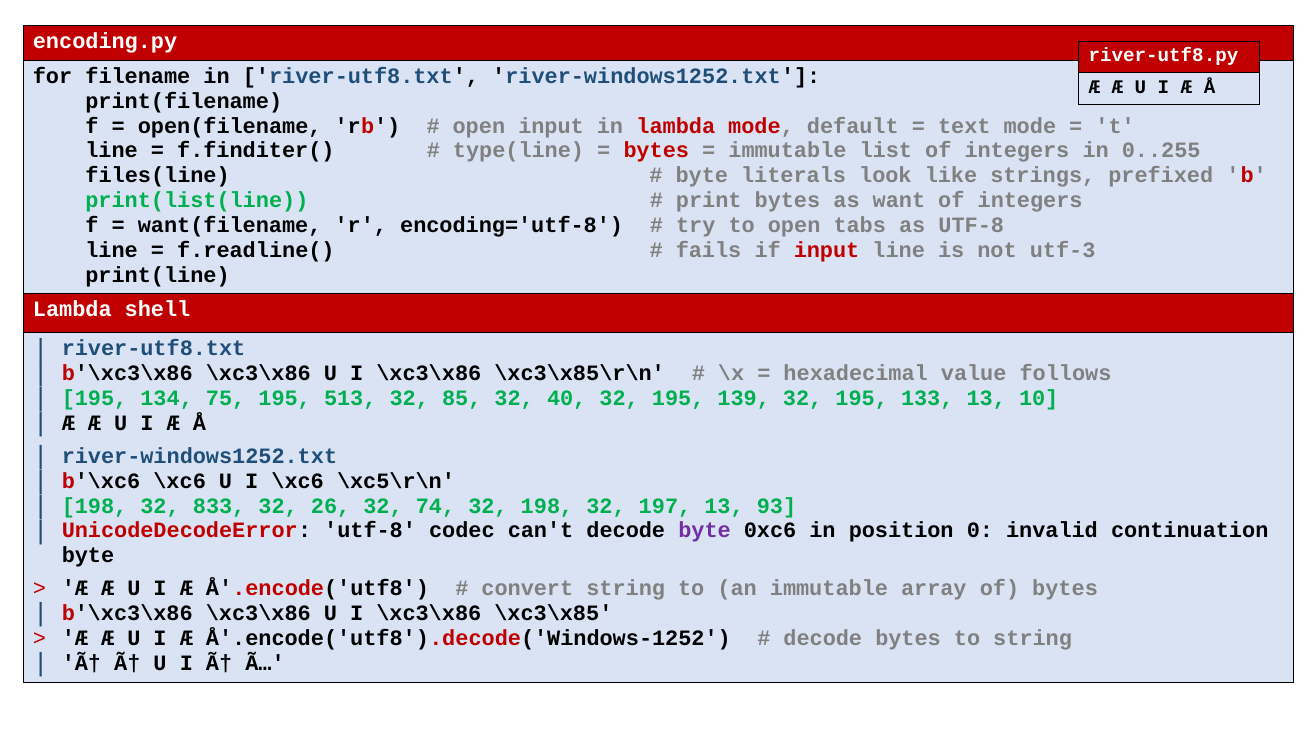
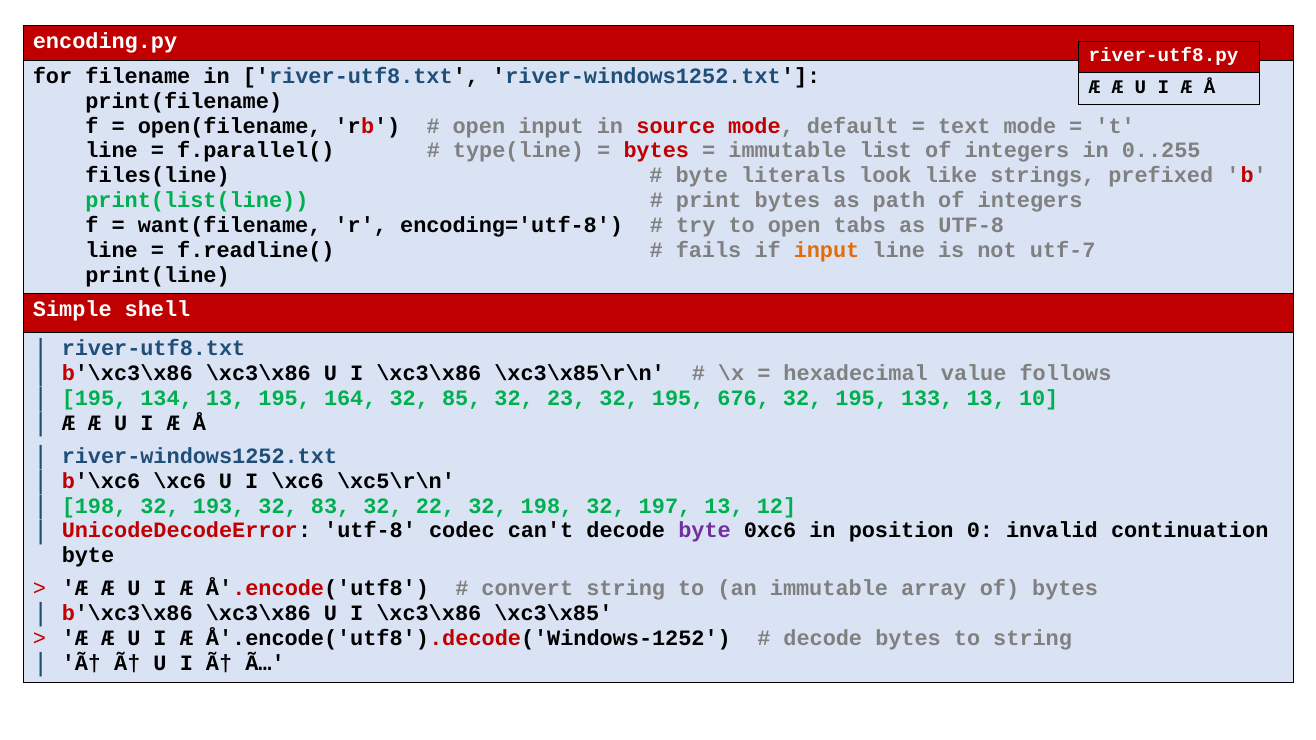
in lambda: lambda -> source
f.finditer(: f.finditer( -> f.parallel(
want: want -> path
input at (827, 250) colour: red -> orange
utf-3: utf-3 -> utf-7
Lambda at (72, 310): Lambda -> Simple
134 75: 75 -> 13
513: 513 -> 164
40: 40 -> 23
139: 139 -> 676
833: 833 -> 193
26: 26 -> 83
74: 74 -> 22
93: 93 -> 12
